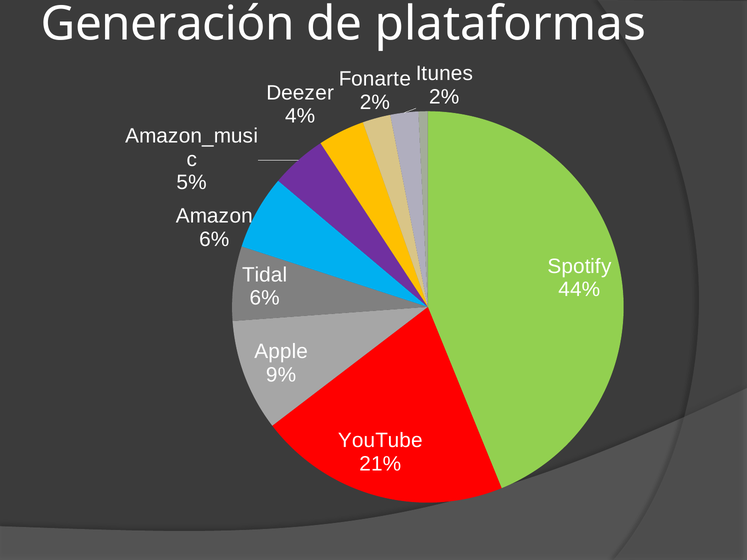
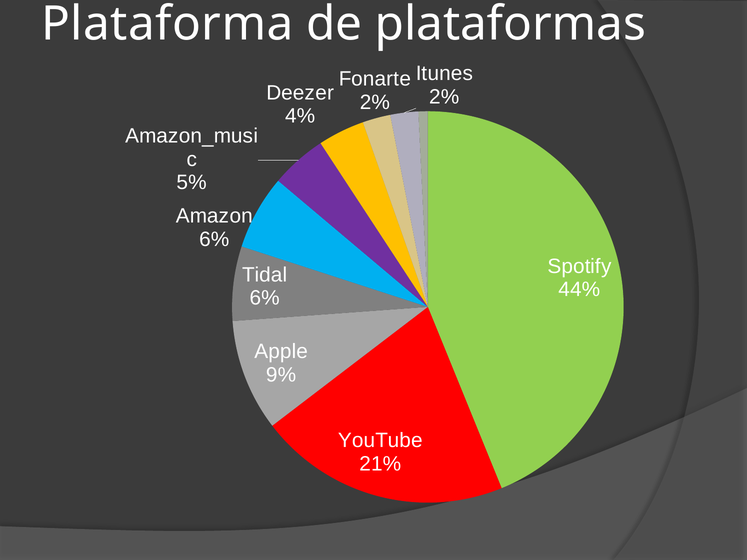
Generación: Generación -> Plataforma
